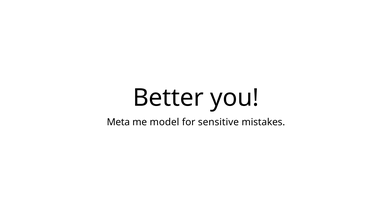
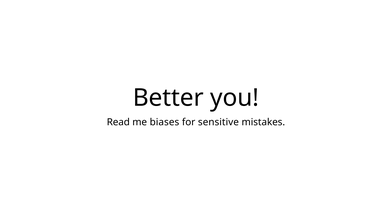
Meta: Meta -> Read
model: model -> biases
